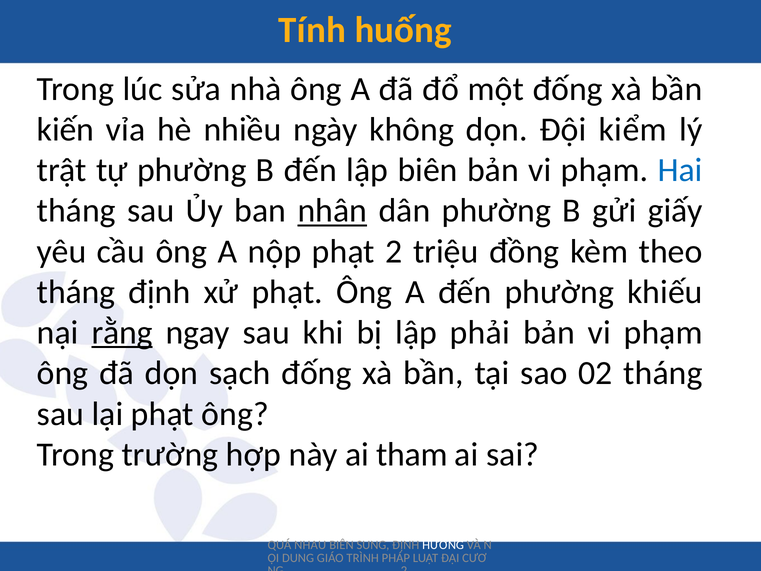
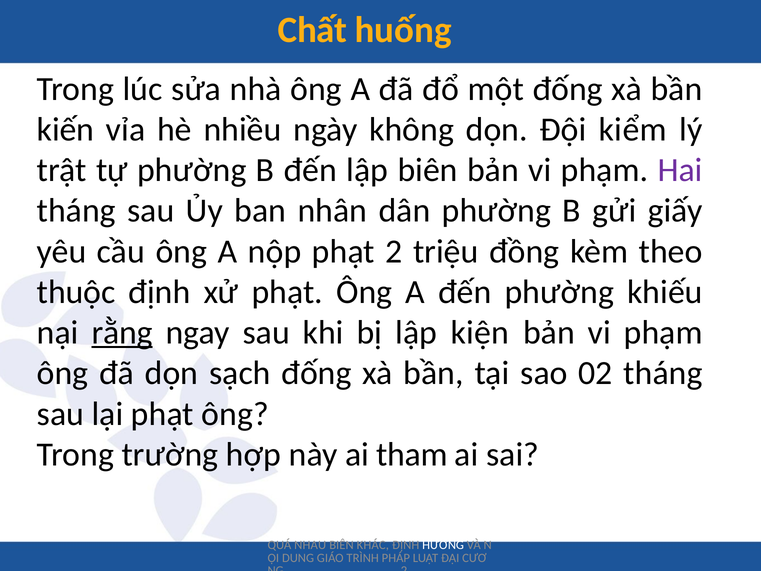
Tính: Tính -> Chất
Hai colour: blue -> purple
nhân underline: present -> none
tháng at (76, 292): tháng -> thuộc
phải: phải -> kiện
SUNG: SUNG -> KHÁC
